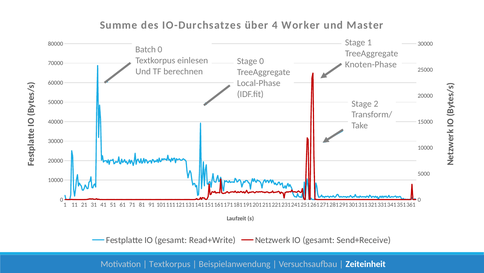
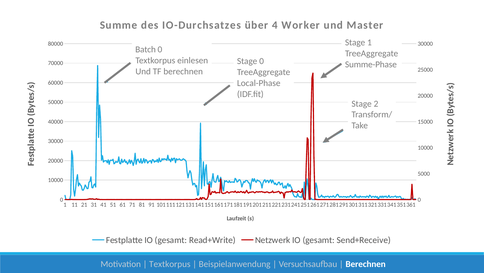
Knoten-Phase: Knoten-Phase -> Summe-Phase
Zeiteinheit at (366, 264): Zeiteinheit -> Berechnen
